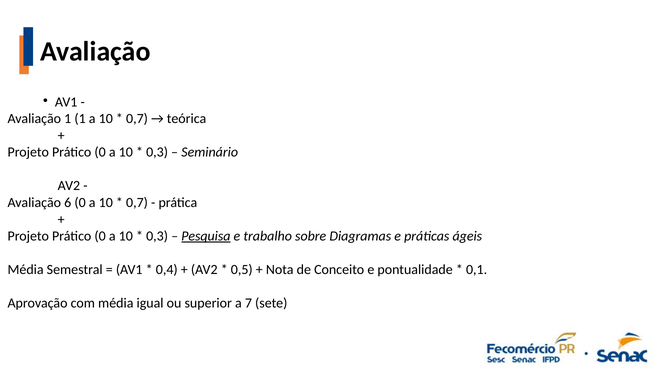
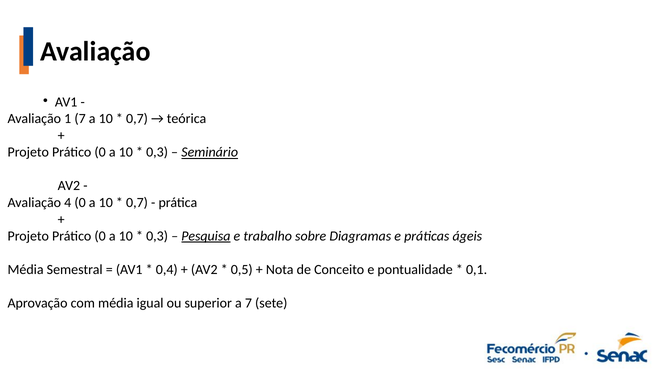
1 1: 1 -> 7
Seminário underline: none -> present
6: 6 -> 4
